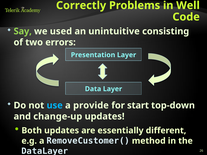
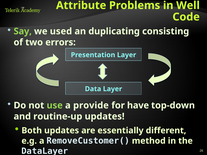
Correctly: Correctly -> Attribute
unintuitive: unintuitive -> duplicating
use colour: light blue -> light green
start: start -> have
change-up: change-up -> routine-up
